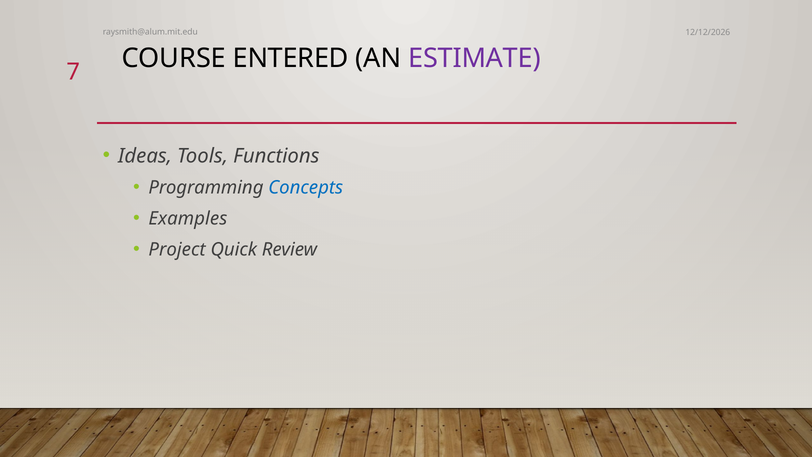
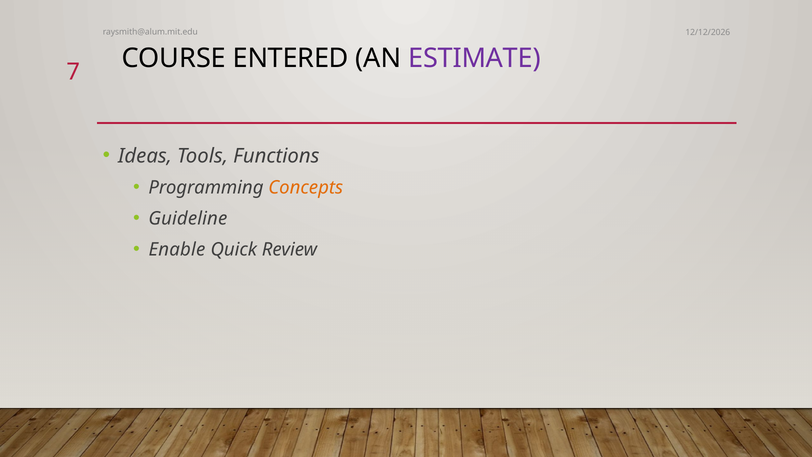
Concepts colour: blue -> orange
Examples: Examples -> Guideline
Project: Project -> Enable
